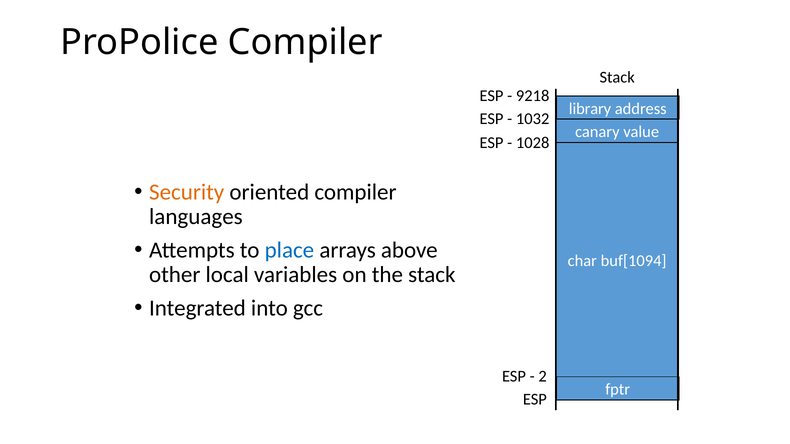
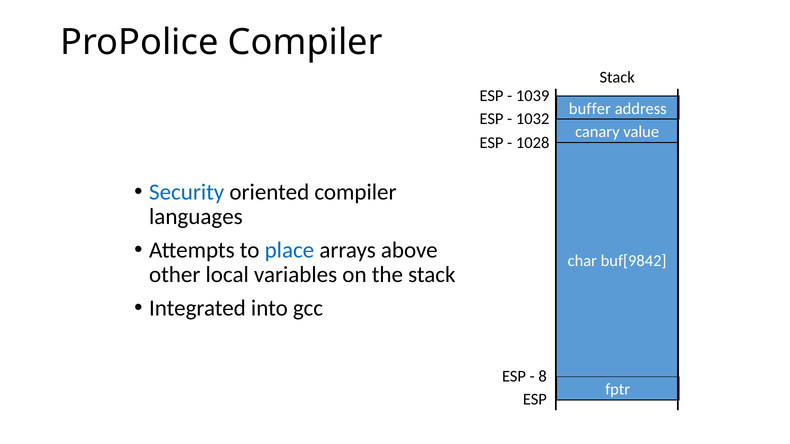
9218: 9218 -> 1039
library: library -> buffer
Security colour: orange -> blue
buf[1094: buf[1094 -> buf[9842
2: 2 -> 8
